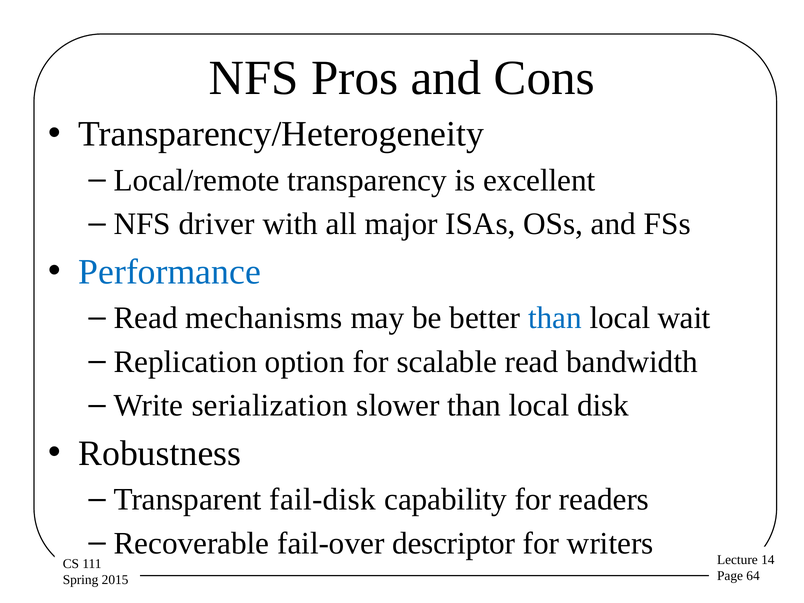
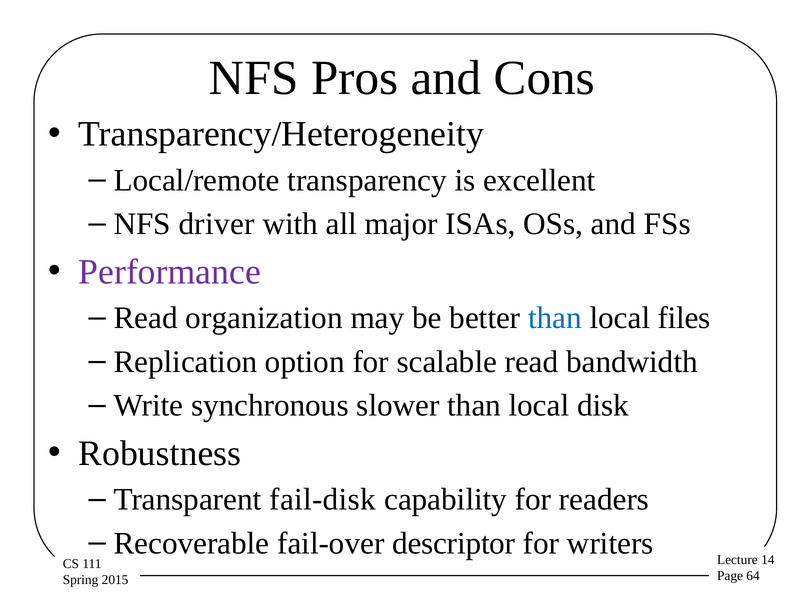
Performance colour: blue -> purple
mechanisms: mechanisms -> organization
wait: wait -> files
serialization: serialization -> synchronous
